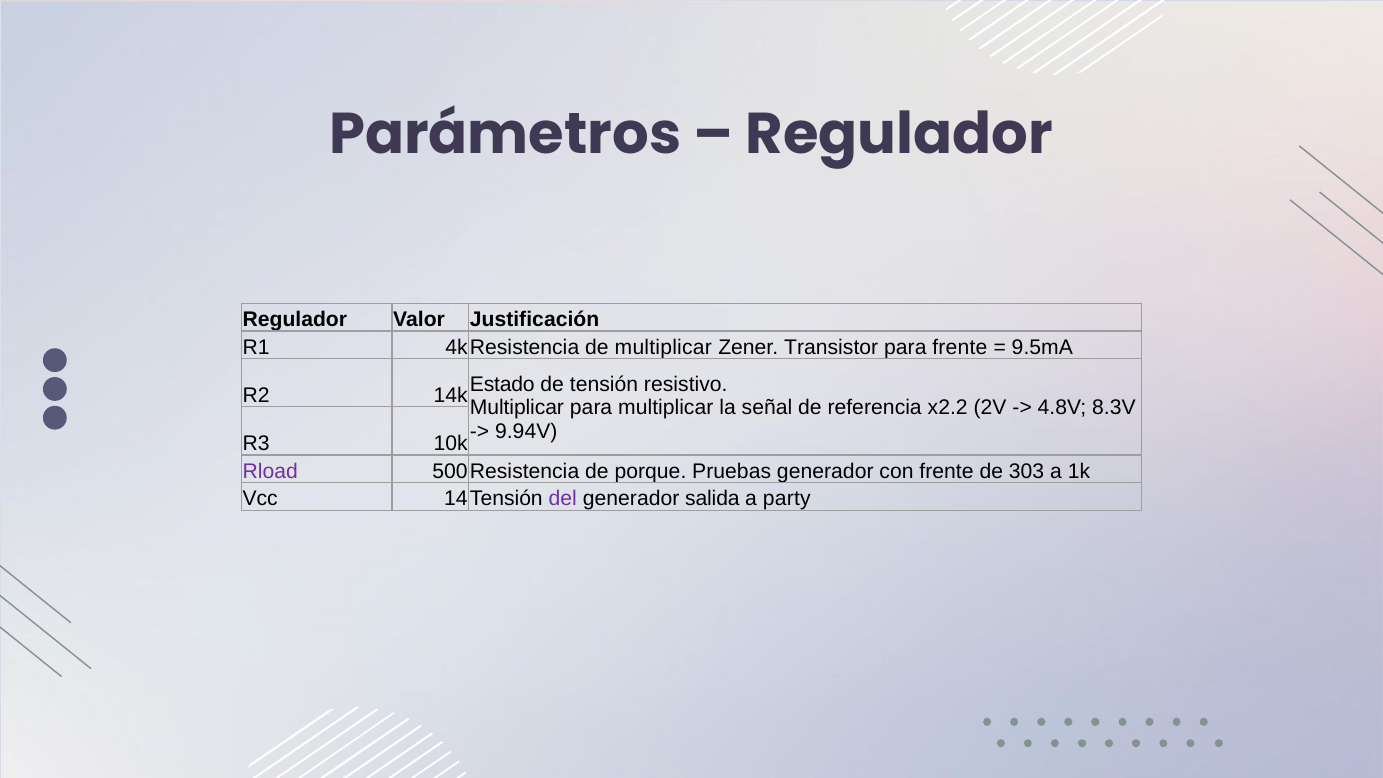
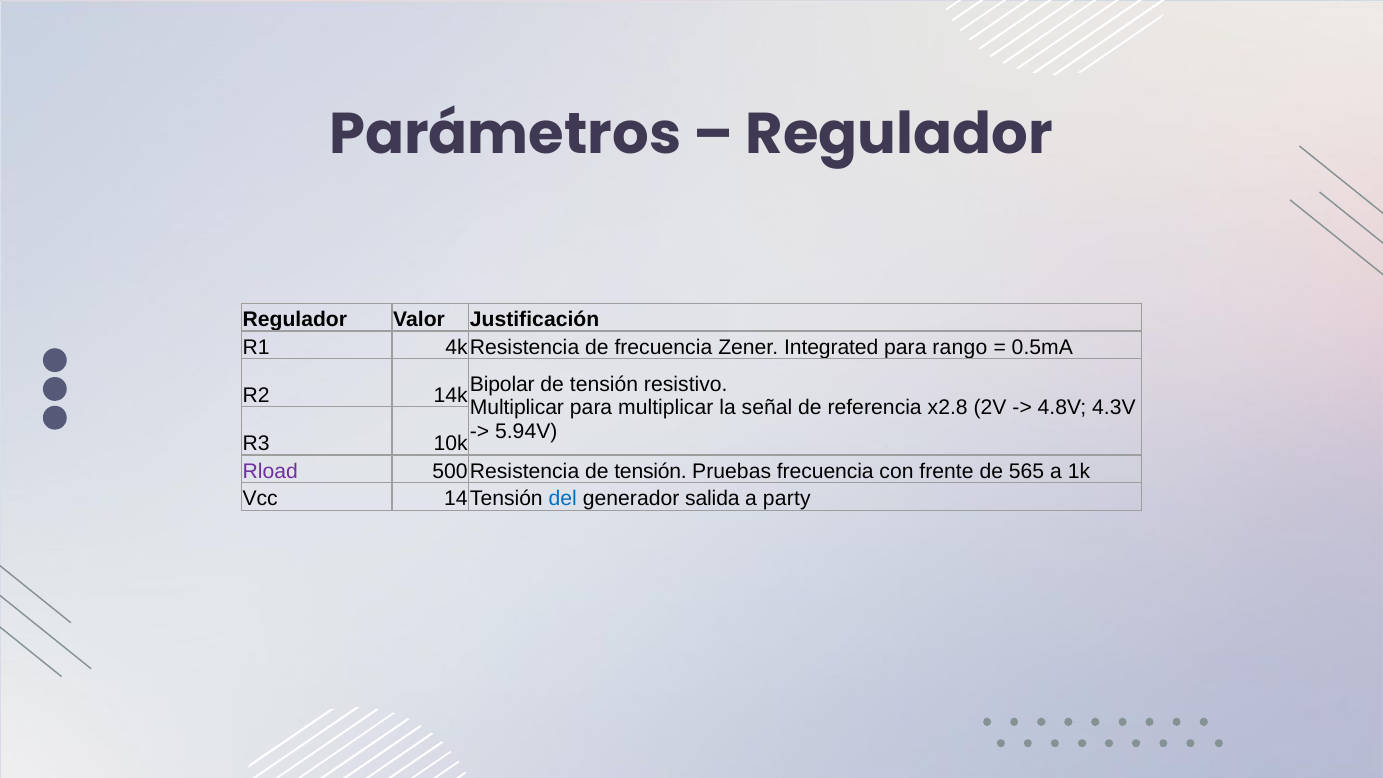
de multiplicar: multiplicar -> frecuencia
Transistor: Transistor -> Integrated
para frente: frente -> rango
9.5mA: 9.5mA -> 0.5mA
Estado: Estado -> Bipolar
x2.2: x2.2 -> x2.8
8.3V: 8.3V -> 4.3V
9.94V: 9.94V -> 5.94V
porque at (650, 471): porque -> tensión
Pruebas generador: generador -> frecuencia
303: 303 -> 565
del colour: purple -> blue
